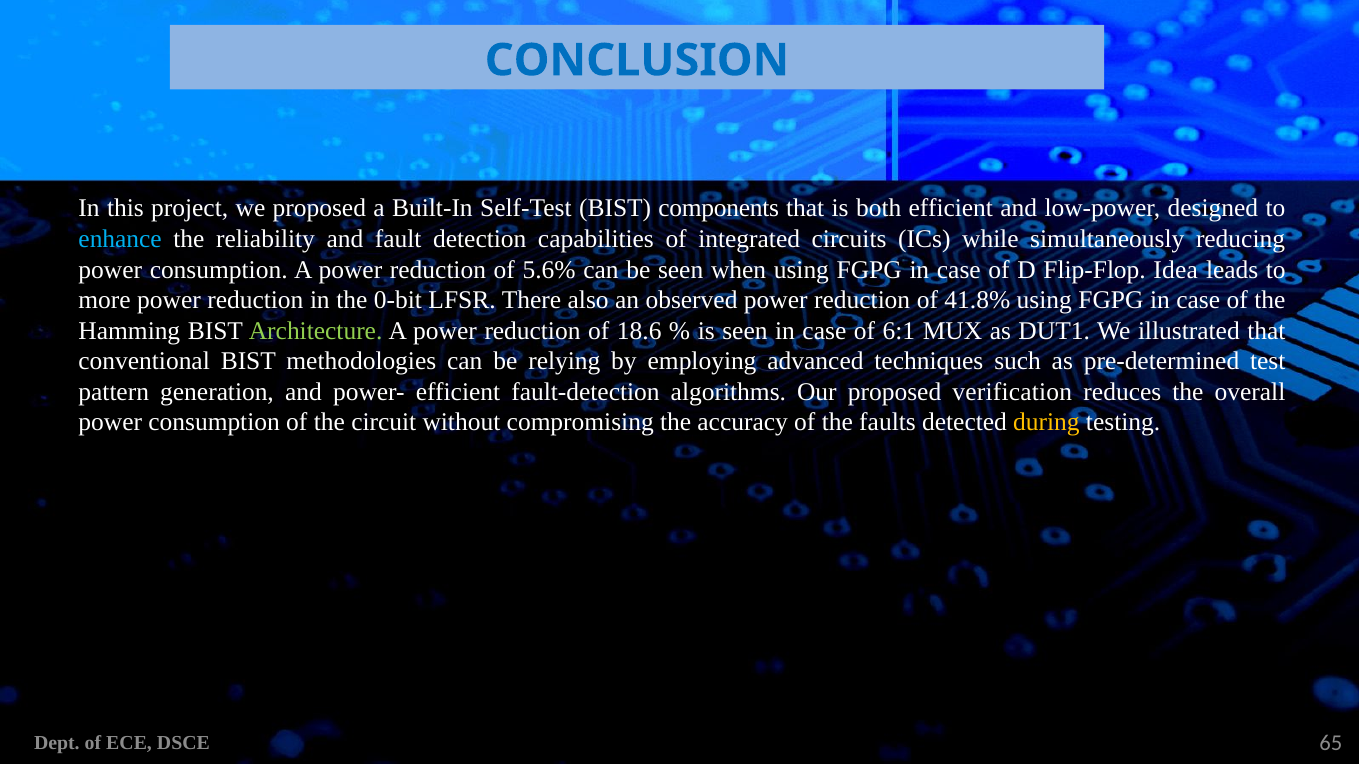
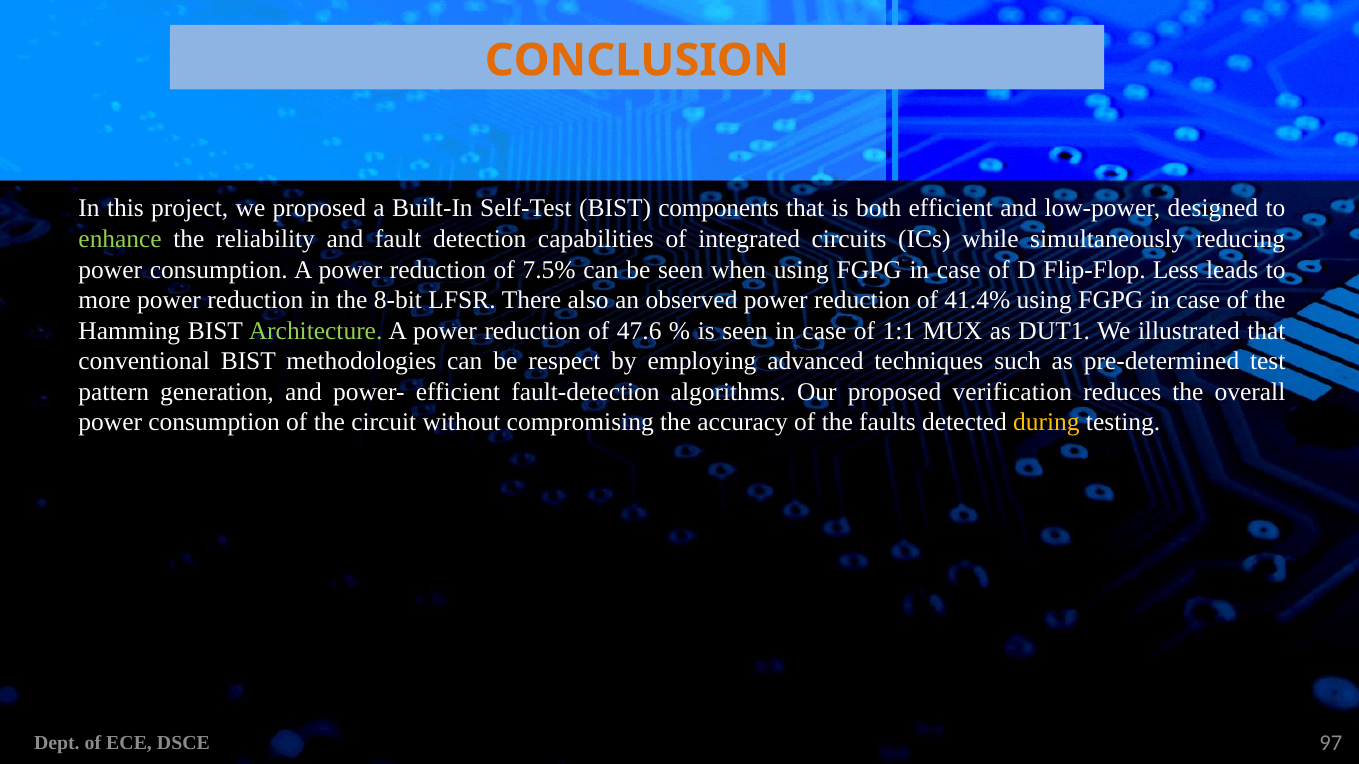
CONCLUSION colour: blue -> orange
enhance colour: light blue -> light green
5.6%: 5.6% -> 7.5%
Idea: Idea -> Less
0-bit: 0-bit -> 8-bit
41.8%: 41.8% -> 41.4%
18.6: 18.6 -> 47.6
6:1: 6:1 -> 1:1
relying: relying -> respect
65: 65 -> 97
